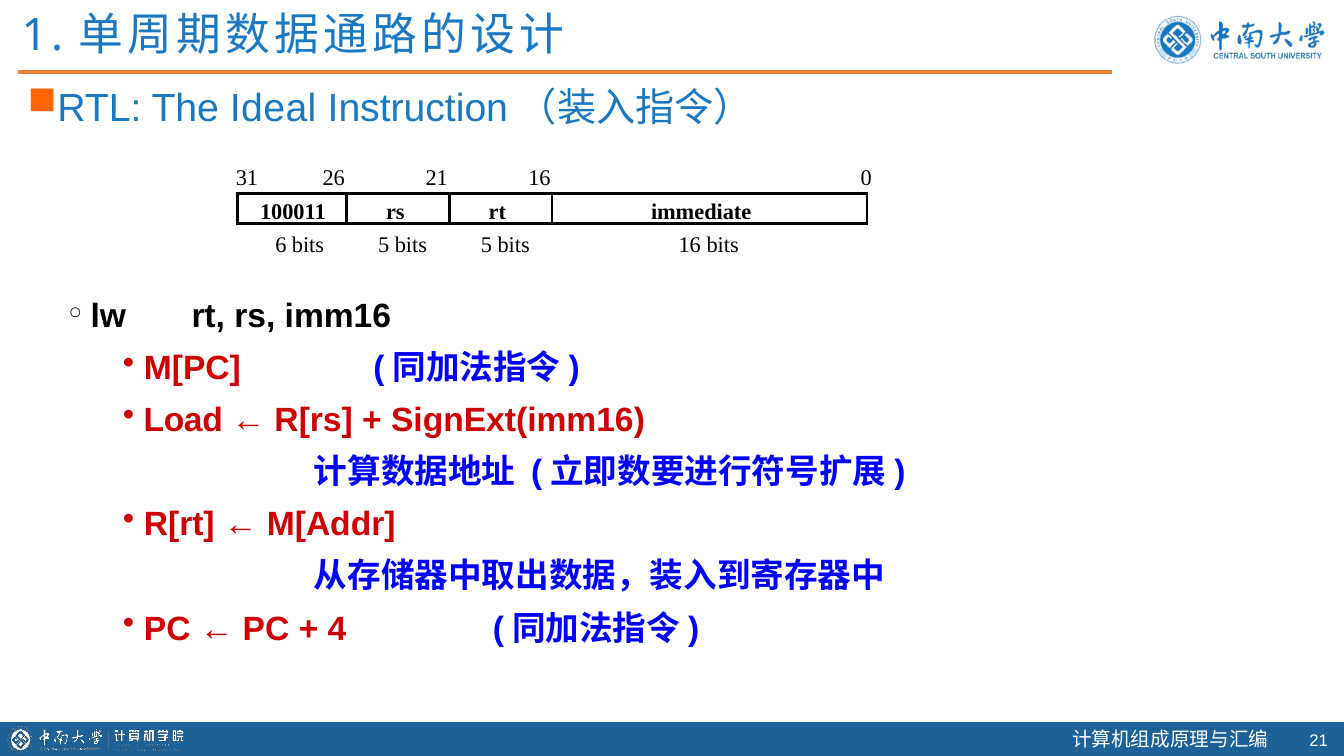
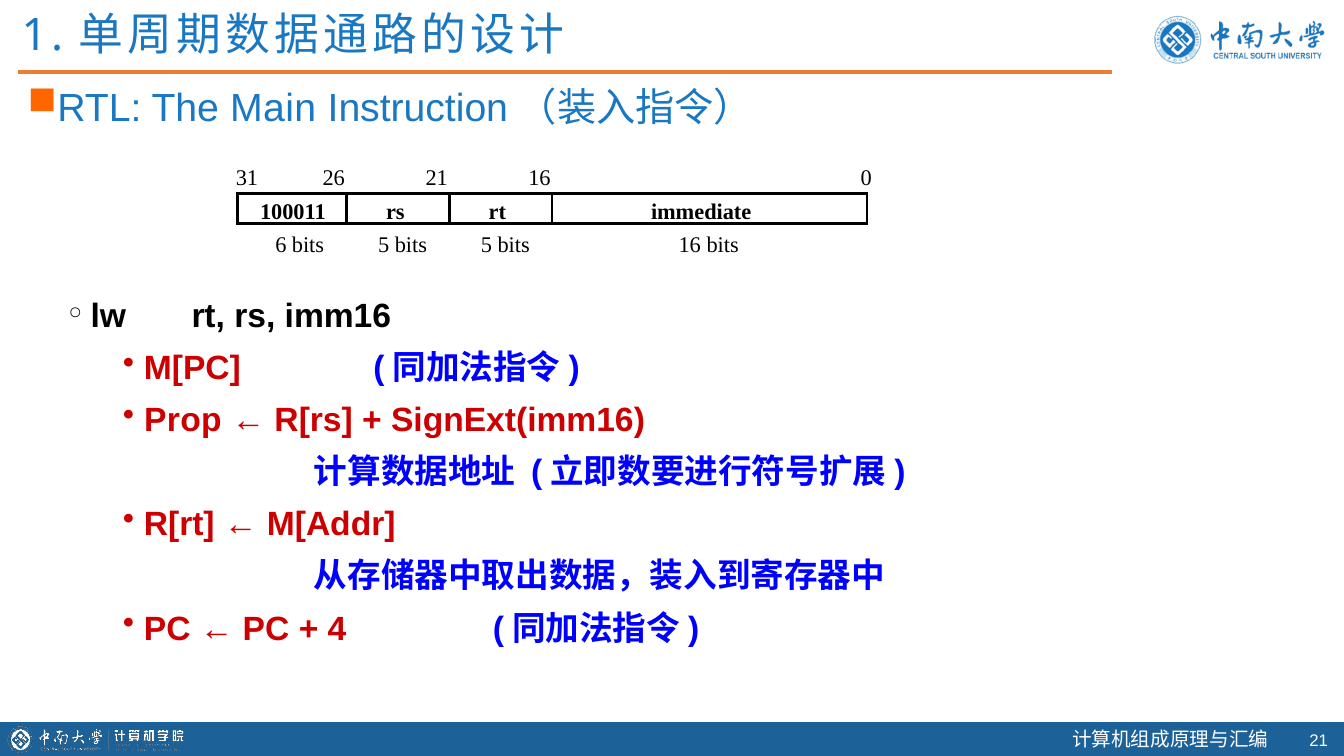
Ideal: Ideal -> Main
Load: Load -> Prop
